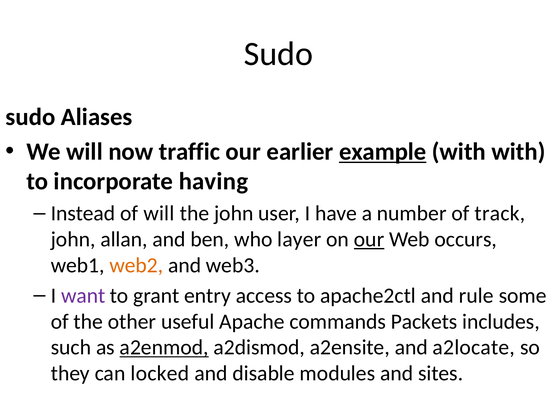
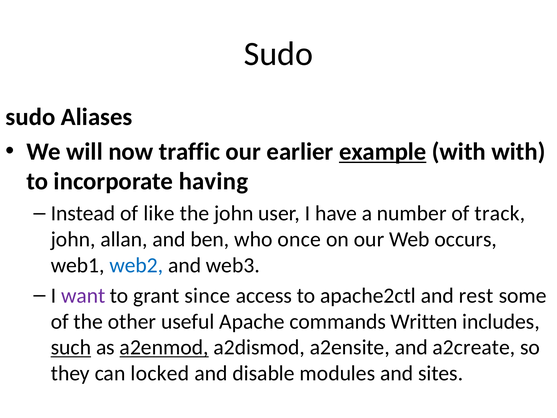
of will: will -> like
layer: layer -> once
our at (369, 239) underline: present -> none
web2 colour: orange -> blue
entry: entry -> since
rule: rule -> rest
Packets: Packets -> Written
such underline: none -> present
a2locate: a2locate -> a2create
